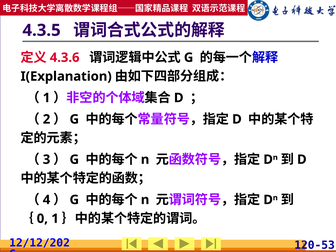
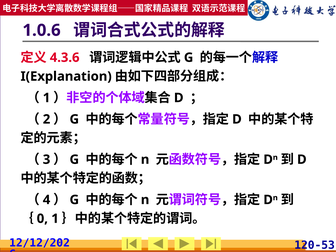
4.3.5: 4.3.5 -> 1.0.6
